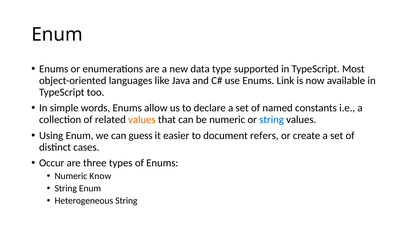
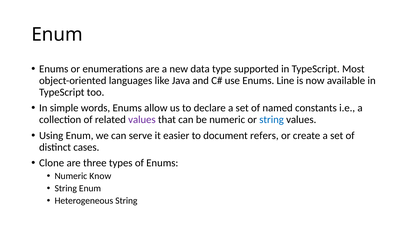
Link: Link -> Line
values at (142, 120) colour: orange -> purple
guess: guess -> serve
Occur: Occur -> Clone
